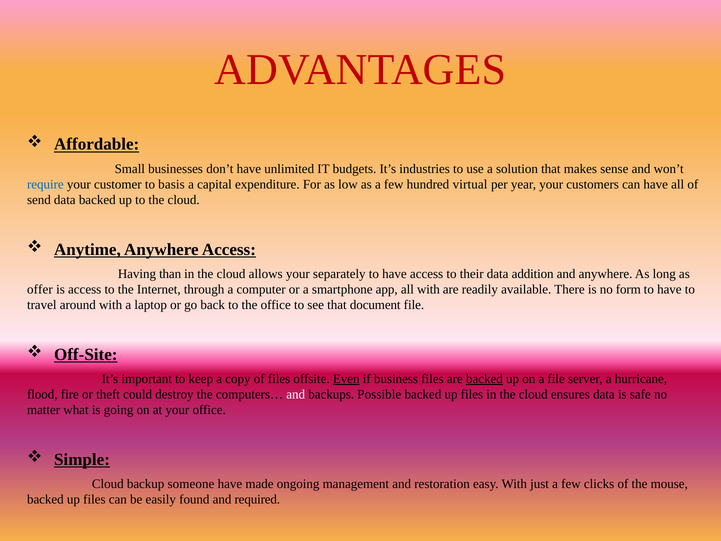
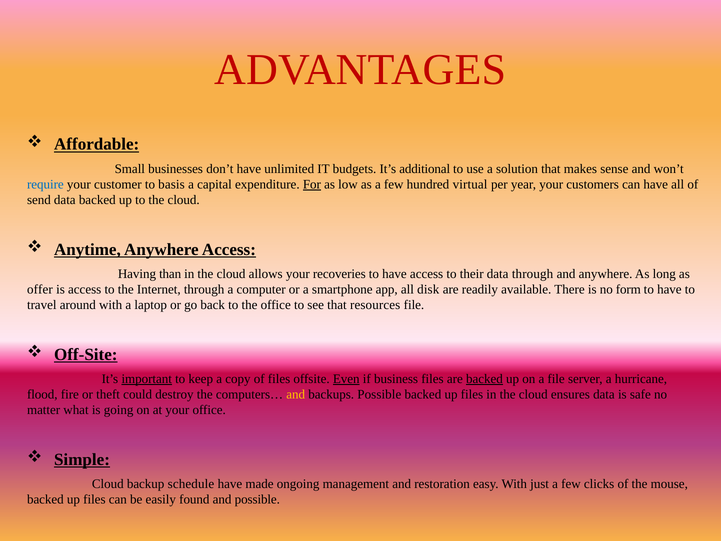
industries: industries -> additional
For underline: none -> present
separately: separately -> recoveries
data addition: addition -> through
all with: with -> disk
document: document -> resources
important underline: none -> present
and at (296, 394) colour: white -> yellow
someone: someone -> schedule
and required: required -> possible
